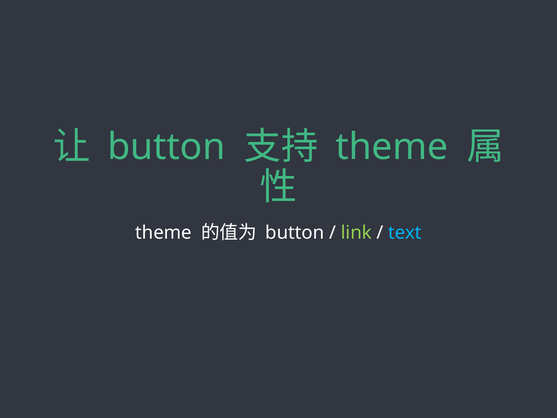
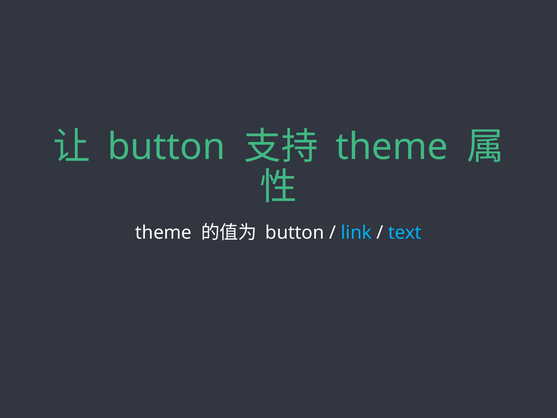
link colour: light green -> light blue
